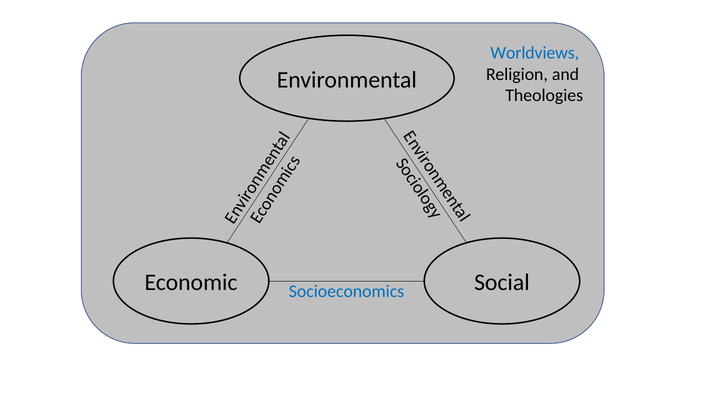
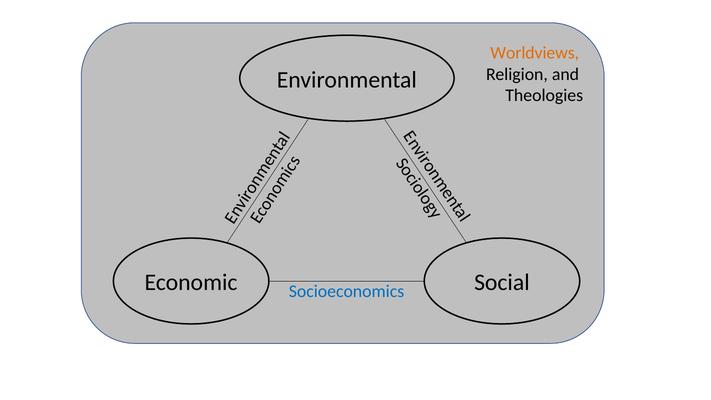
Worldviews colour: blue -> orange
